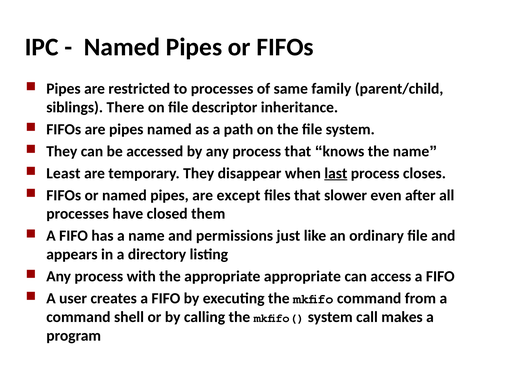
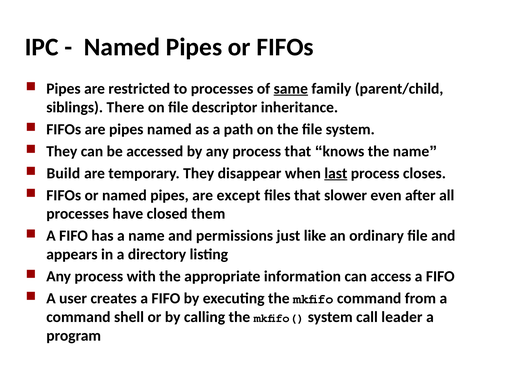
same underline: none -> present
Least: Least -> Build
appropriate appropriate: appropriate -> information
makes: makes -> leader
